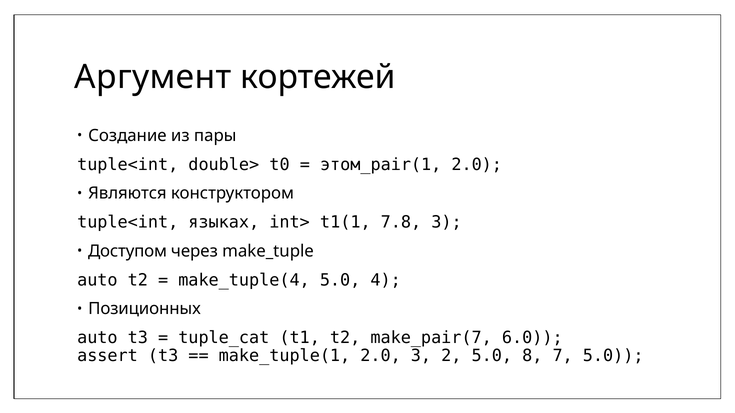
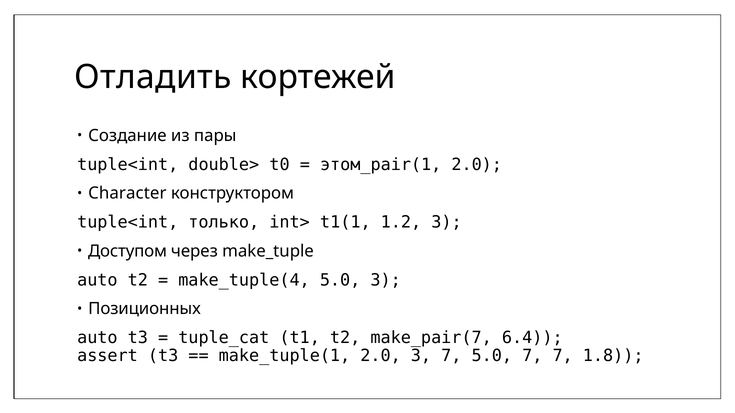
Аргумент: Аргумент -> Отладить
Являются: Являются -> Character
языках: языках -> только
7.8: 7.8 -> 1.2
5.0 4: 4 -> 3
6.0: 6.0 -> 6.4
3 2: 2 -> 7
5.0 8: 8 -> 7
7 5.0: 5.0 -> 1.8
